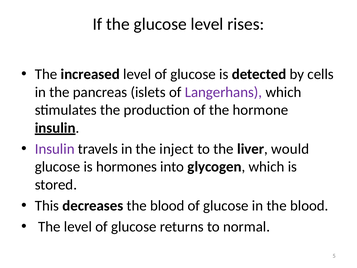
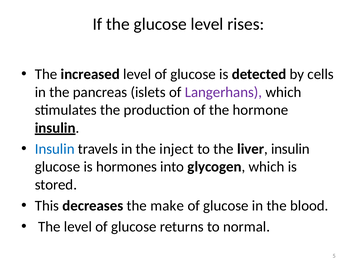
Insulin at (55, 149) colour: purple -> blue
liver would: would -> insulin
decreases the blood: blood -> make
